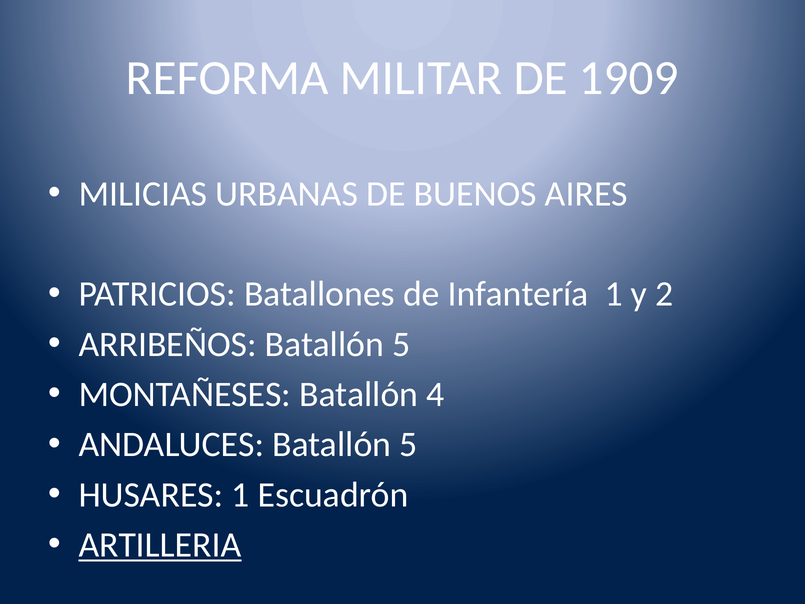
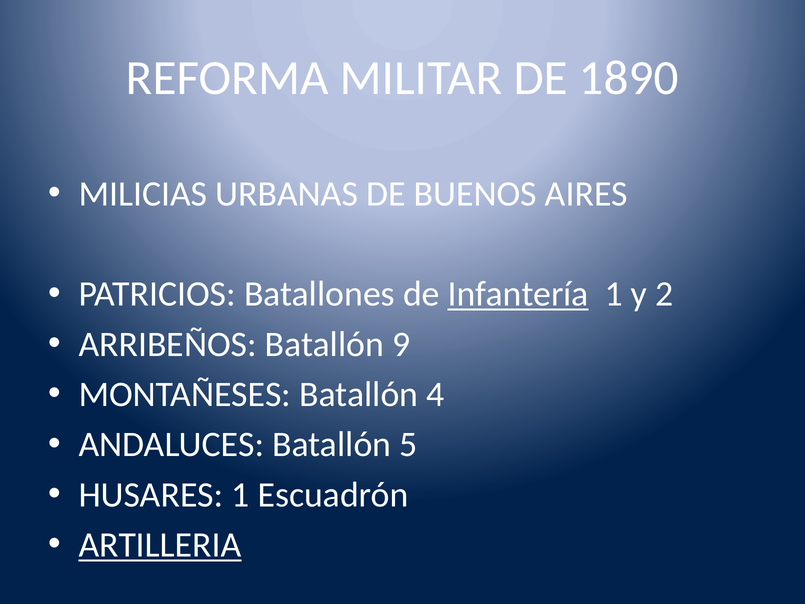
1909: 1909 -> 1890
Infantería underline: none -> present
ARRIBEÑOS Batallón 5: 5 -> 9
